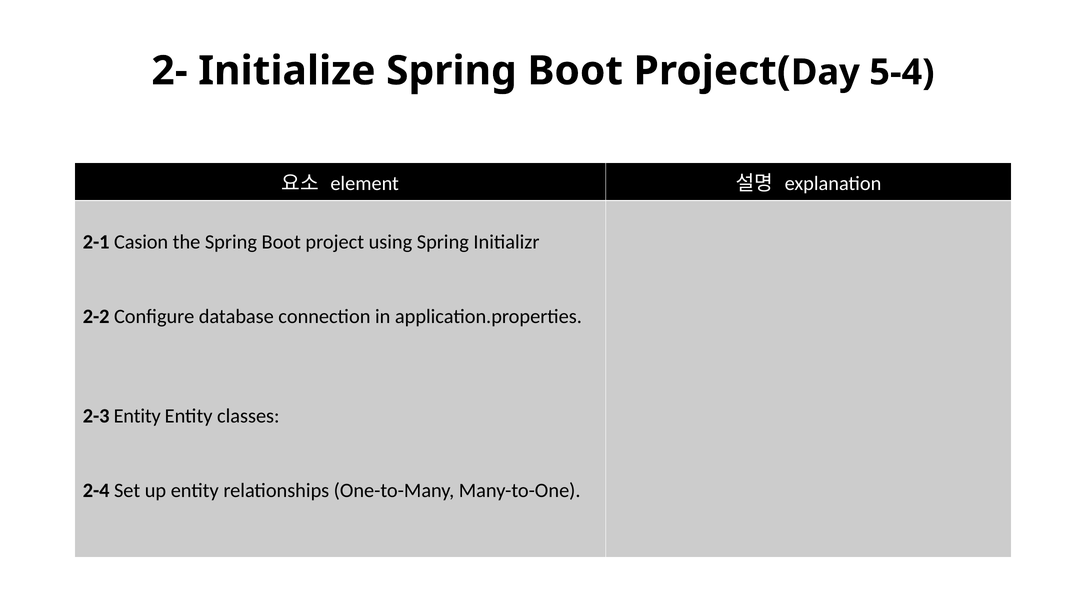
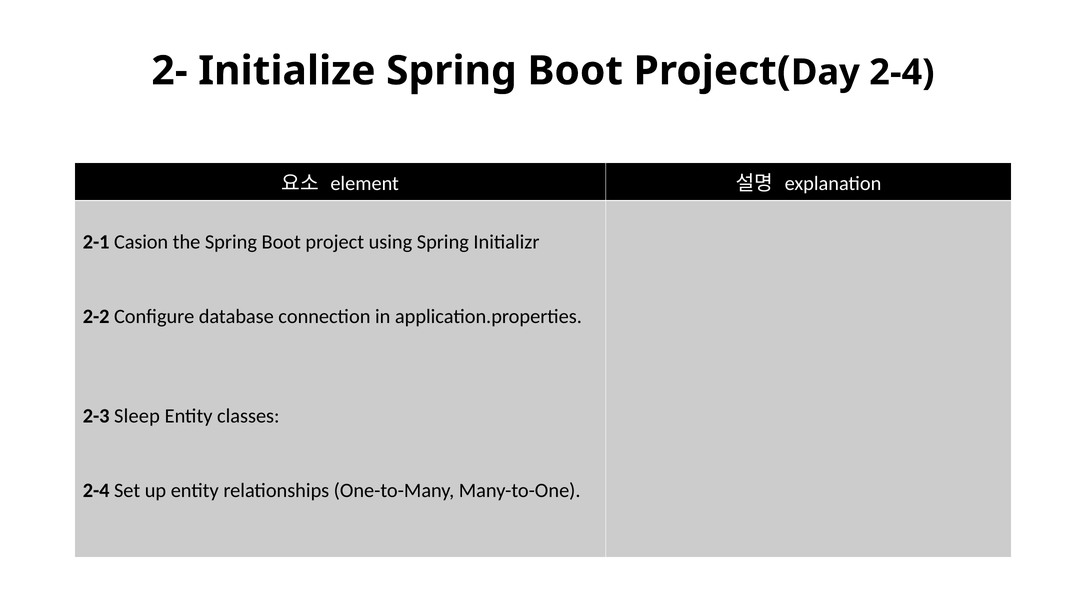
Project(Day 5-4: 5-4 -> 2-4
2-3 Entity: Entity -> Sleep
